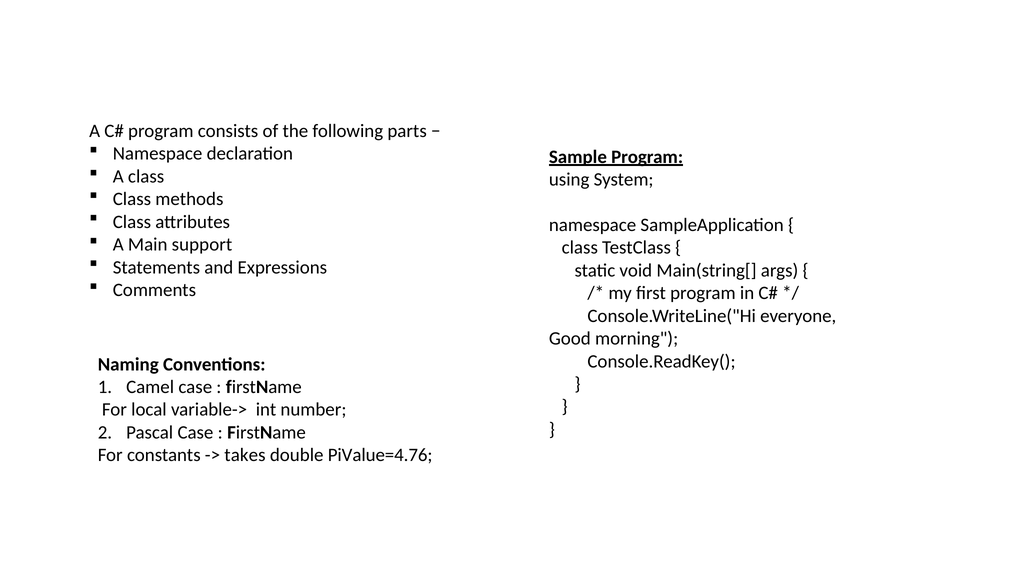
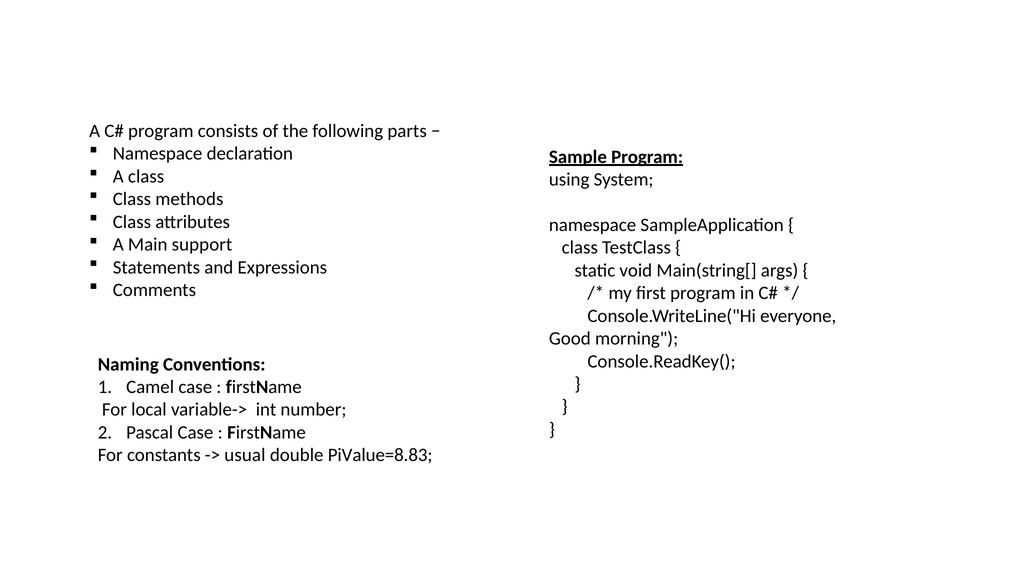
takes: takes -> usual
PiValue=4.76: PiValue=4.76 -> PiValue=8.83
